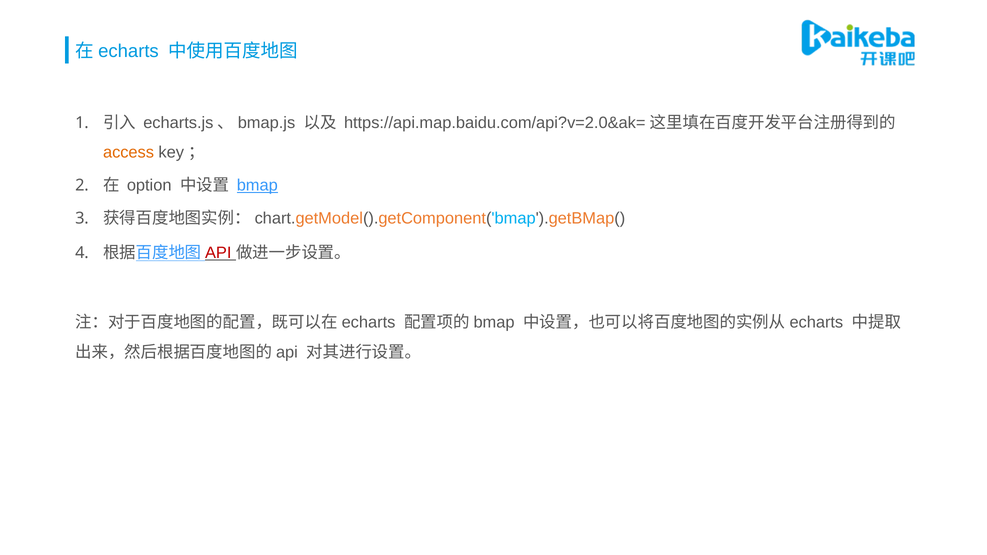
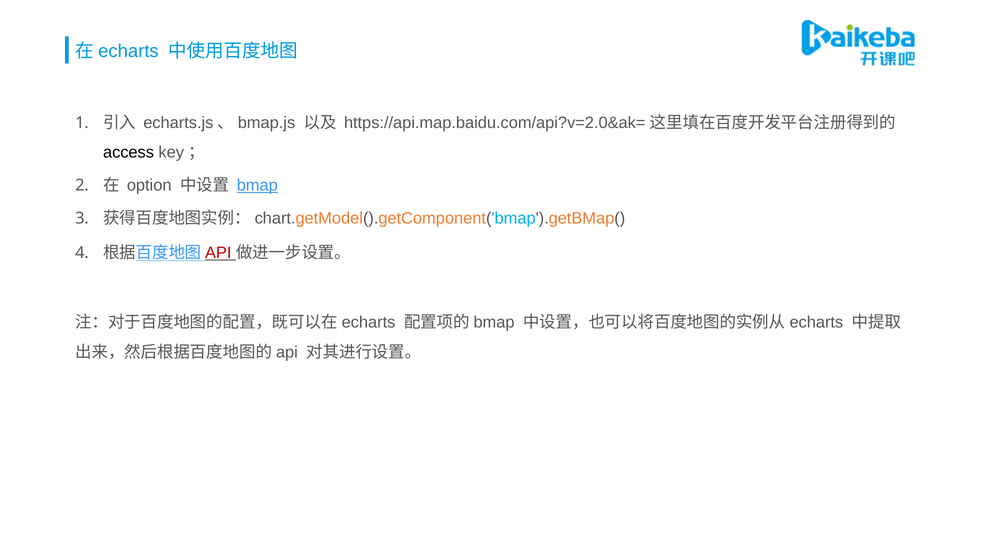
access colour: orange -> black
